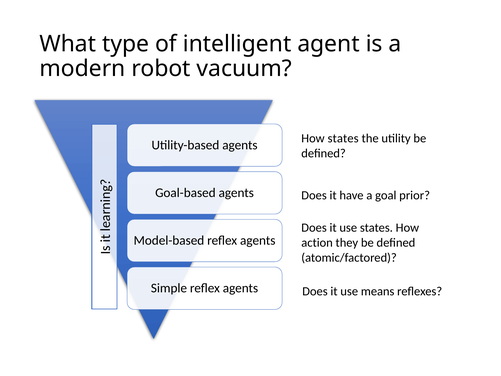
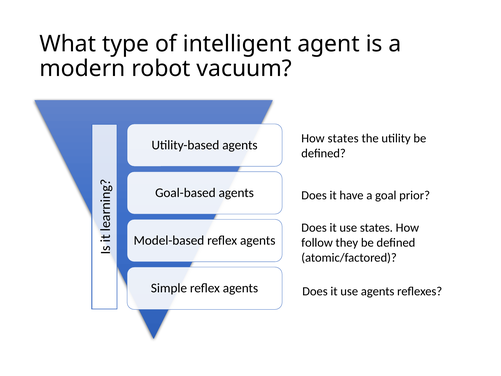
action: action -> follow
use means: means -> agents
